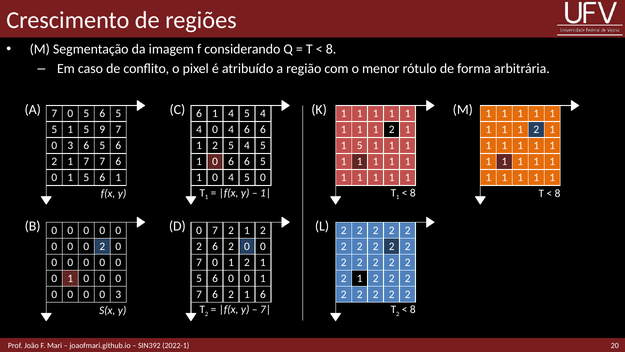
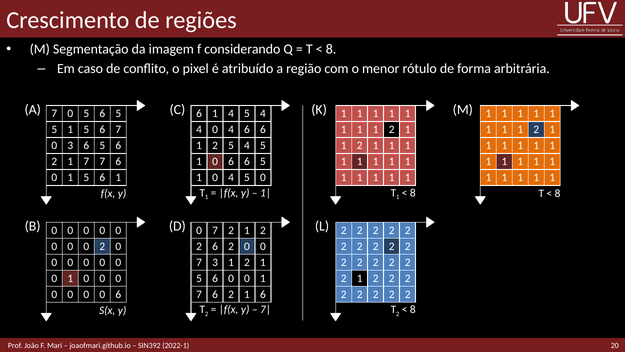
5 1 5 9: 9 -> 6
5 at (360, 145): 5 -> 2
0 at (215, 262): 0 -> 3
0 0 3: 3 -> 6
